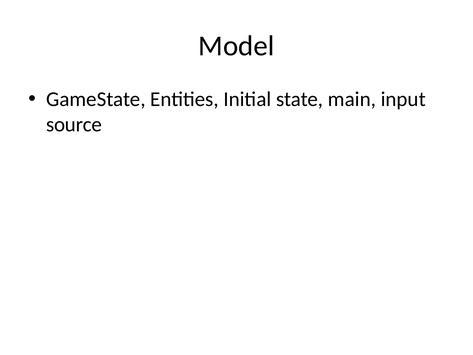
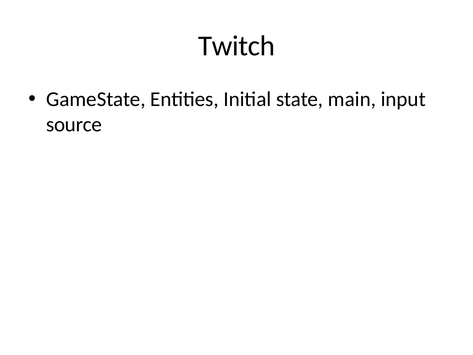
Model: Model -> Twitch
